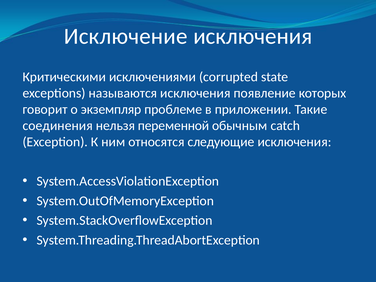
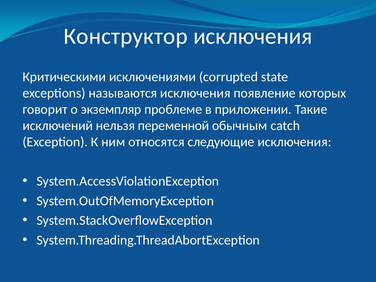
Исключение: Исключение -> Конструктор
соединения: соединения -> исключений
